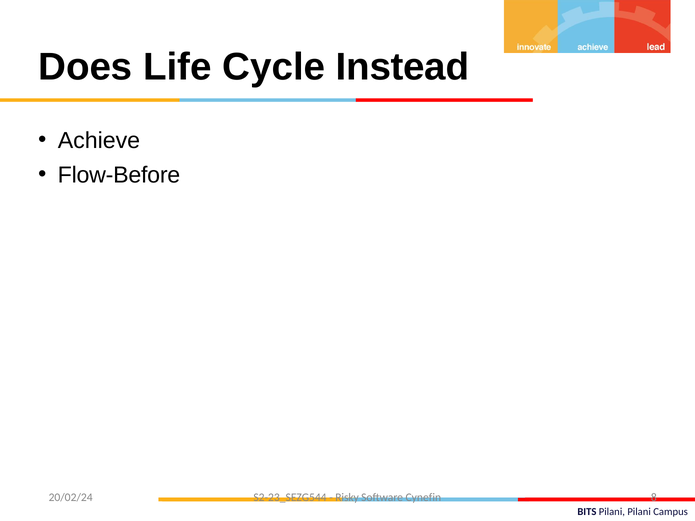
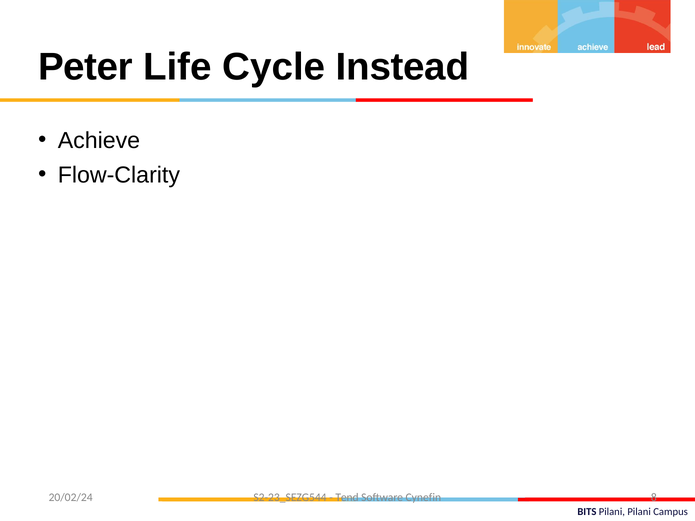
Does: Does -> Peter
Flow-Before: Flow-Before -> Flow-Clarity
Risky: Risky -> Tend
